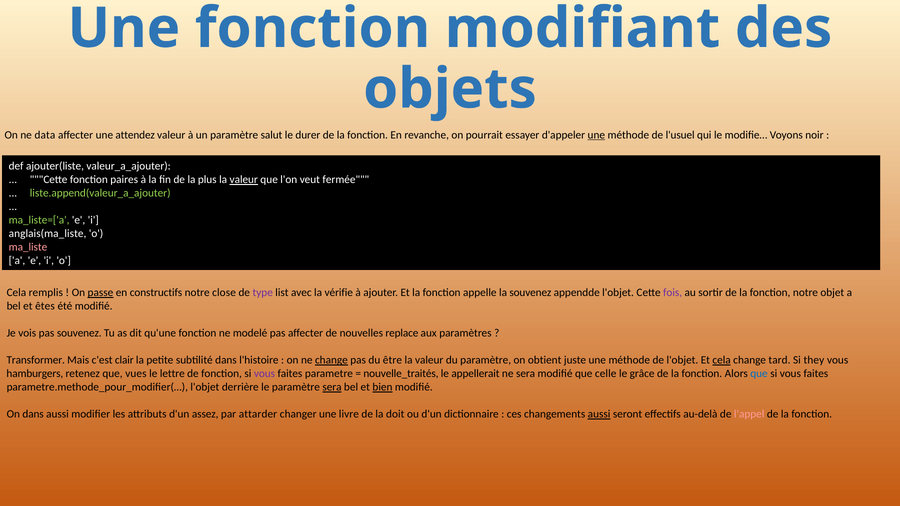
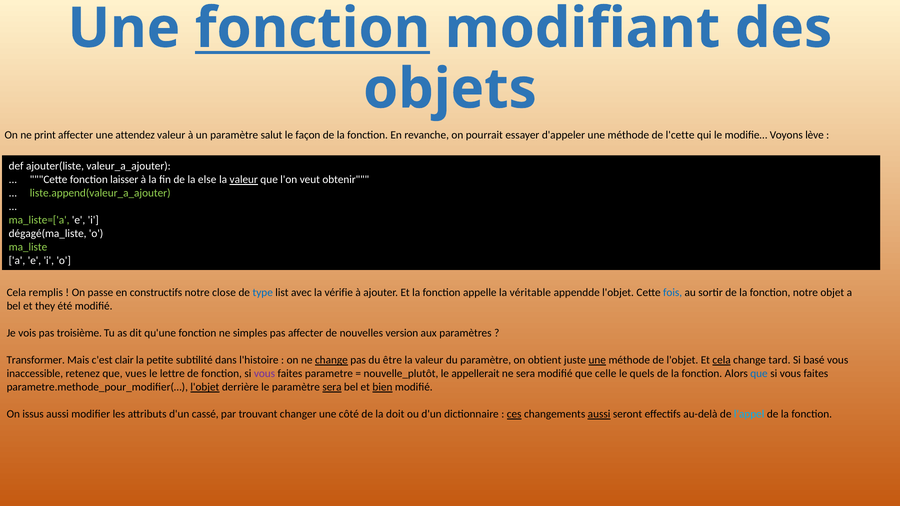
fonction at (313, 28) underline: none -> present
data: data -> print
durer: durer -> façon
une at (596, 135) underline: present -> none
l'usuel: l'usuel -> l'cette
noir: noir -> lève
paires: paires -> laisser
plus: plus -> else
fermée: fermée -> obtenir
anglais(ma_liste: anglais(ma_liste -> dégagé(ma_liste
ma_liste colour: pink -> light green
passe underline: present -> none
type colour: purple -> blue
la souvenez: souvenez -> véritable
fois colour: purple -> blue
êtes: êtes -> they
pas souvenez: souvenez -> troisième
modelé: modelé -> simples
replace: replace -> version
une at (597, 360) underline: none -> present
they: they -> basé
hamburgers: hamburgers -> inaccessible
nouvelle_traités: nouvelle_traités -> nouvelle_plutôt
grâce: grâce -> quels
l'objet at (205, 387) underline: none -> present
On dans: dans -> issus
assez: assez -> cassé
attarder: attarder -> trouvant
livre: livre -> côté
ces underline: none -> present
l'appel colour: pink -> light blue
